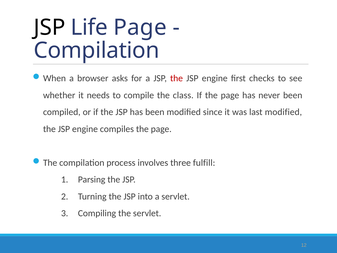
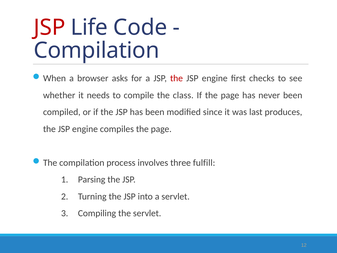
JSP at (50, 27) colour: black -> red
Life Page: Page -> Code
last modified: modified -> produces
